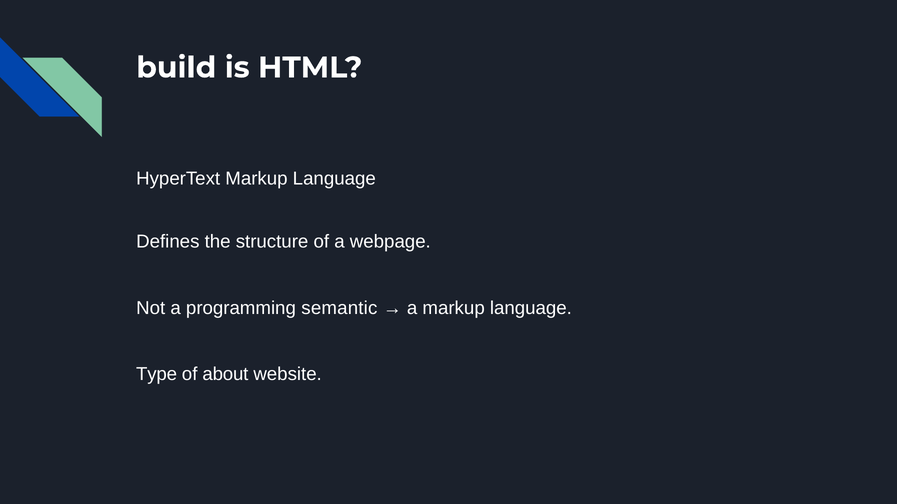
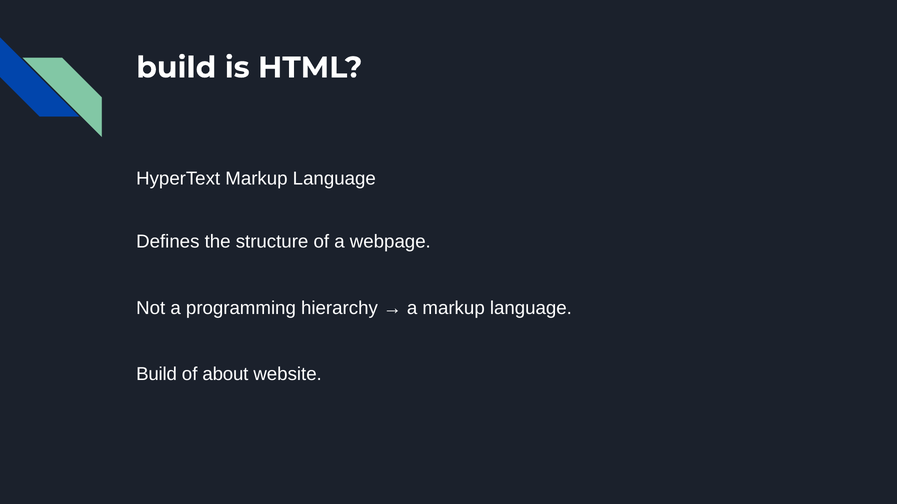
semantic: semantic -> hierarchy
Type at (157, 375): Type -> Build
